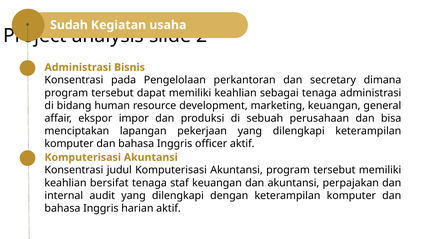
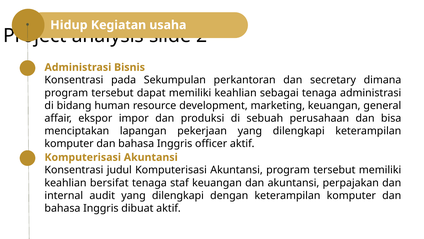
Sudah: Sudah -> Hidup
Pengelolaan: Pengelolaan -> Sekumpulan
harian: harian -> dibuat
